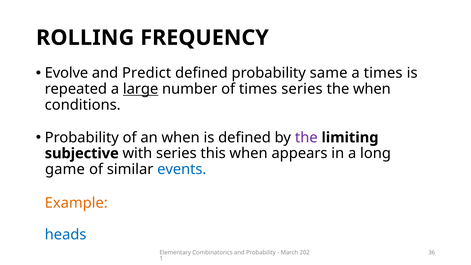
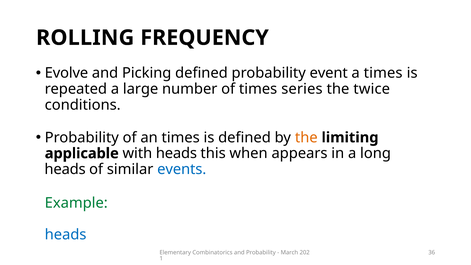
Predict: Predict -> Picking
same: same -> event
large underline: present -> none
the when: when -> twice
an when: when -> times
the at (306, 137) colour: purple -> orange
subjective: subjective -> applicable
with series: series -> heads
game at (65, 169): game -> heads
Example colour: orange -> green
